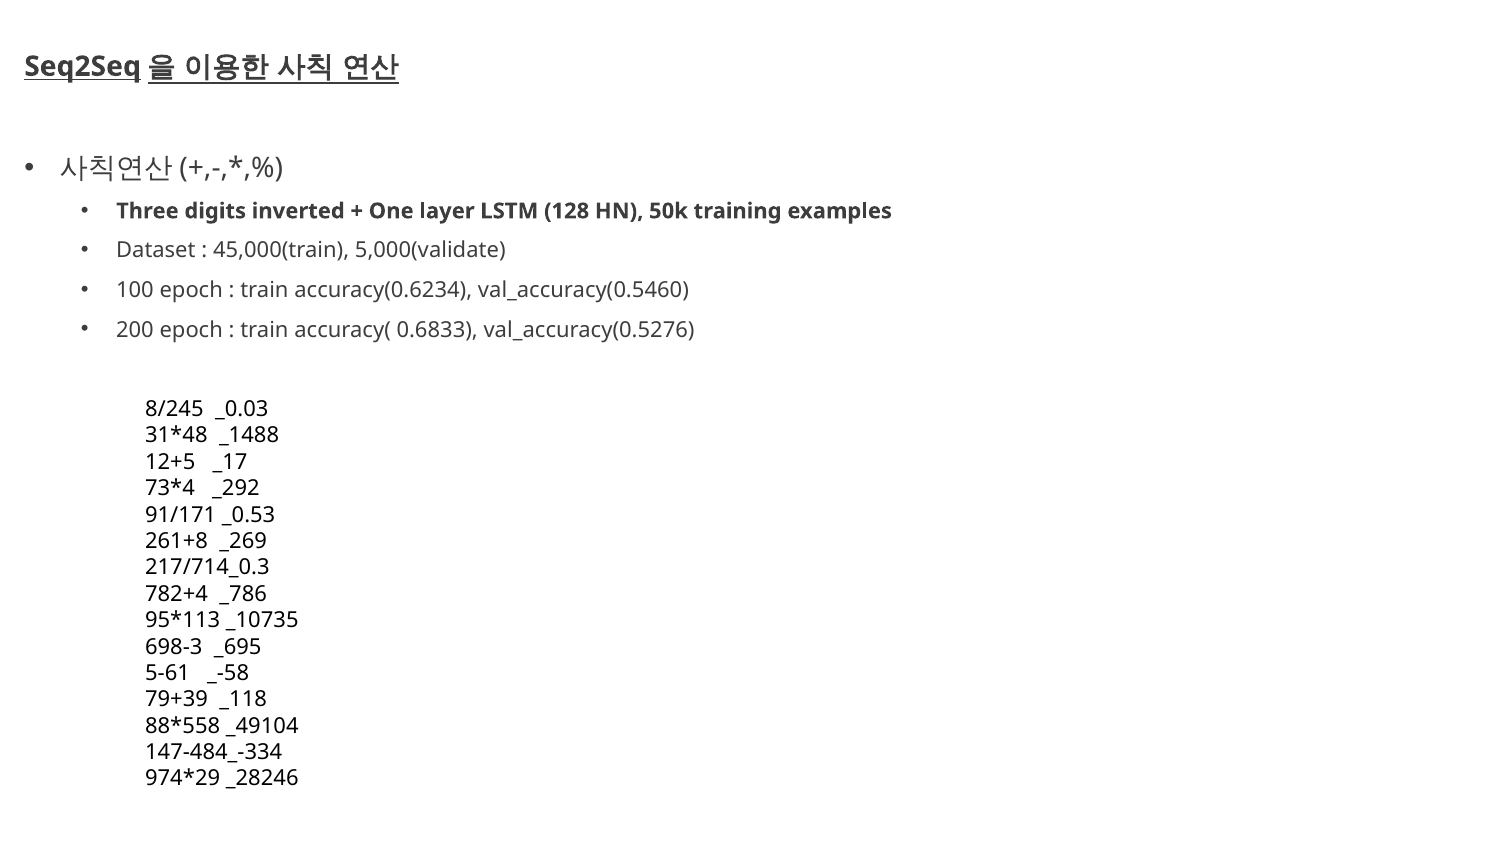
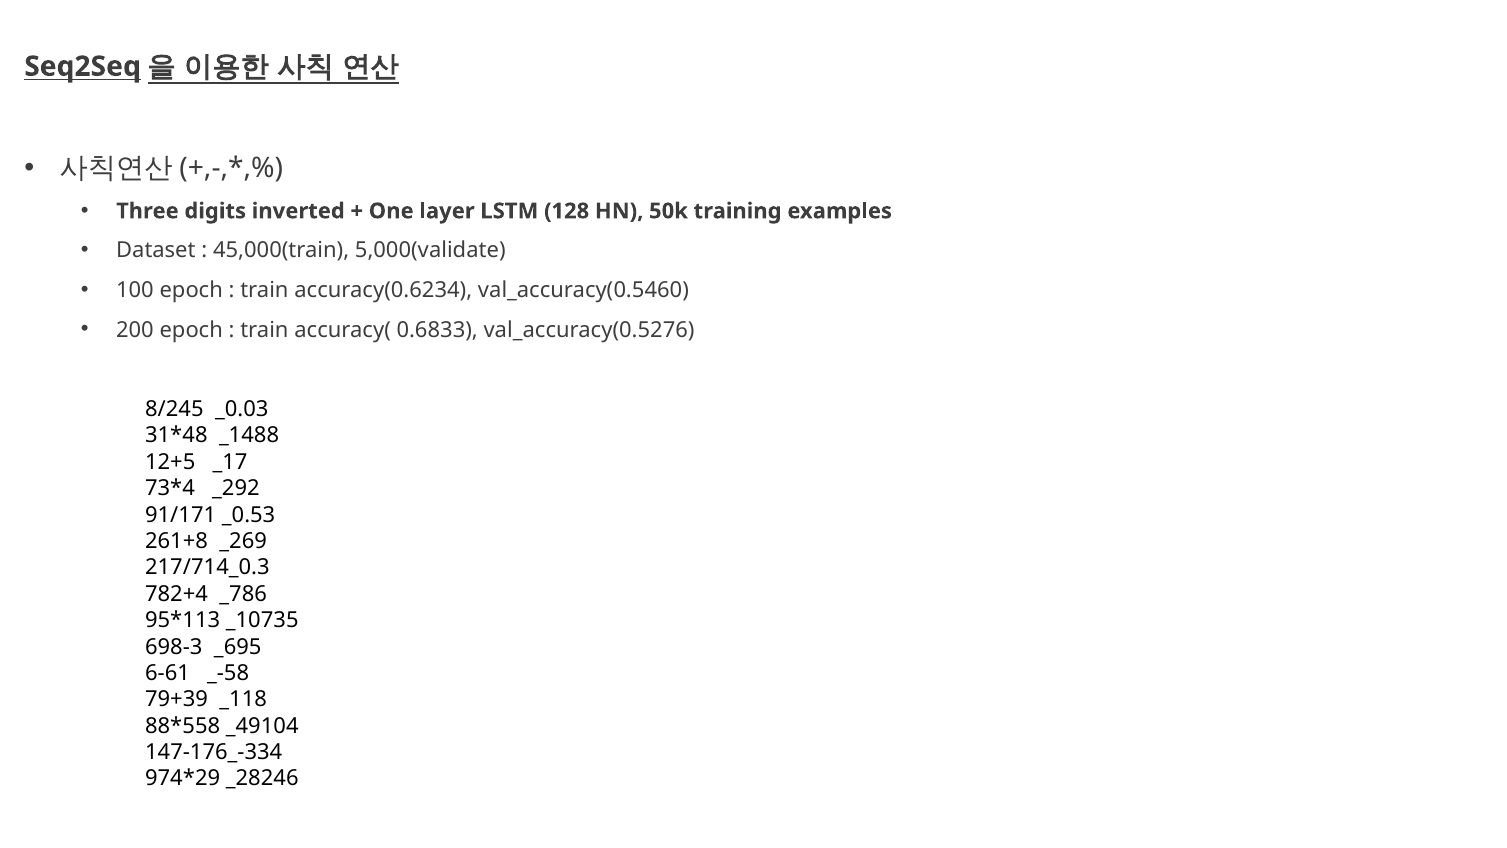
5-61: 5-61 -> 6-61
147-484_-334: 147-484_-334 -> 147-176_-334
